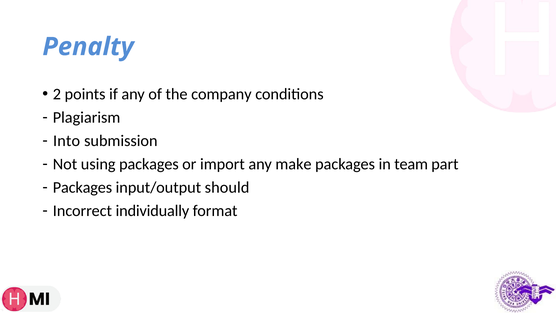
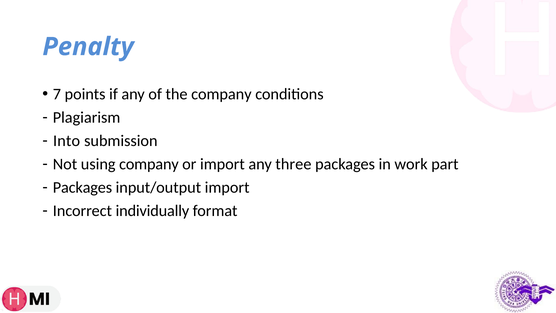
2: 2 -> 7
using packages: packages -> company
make: make -> three
team: team -> work
input/output should: should -> import
